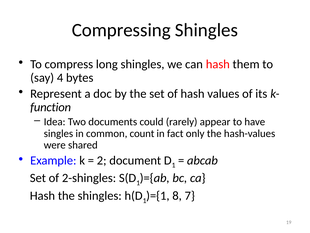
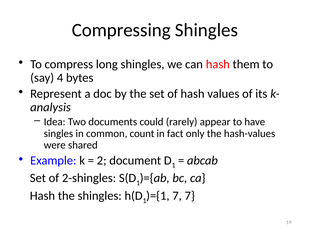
function: function -> analysis
8 at (177, 195): 8 -> 7
